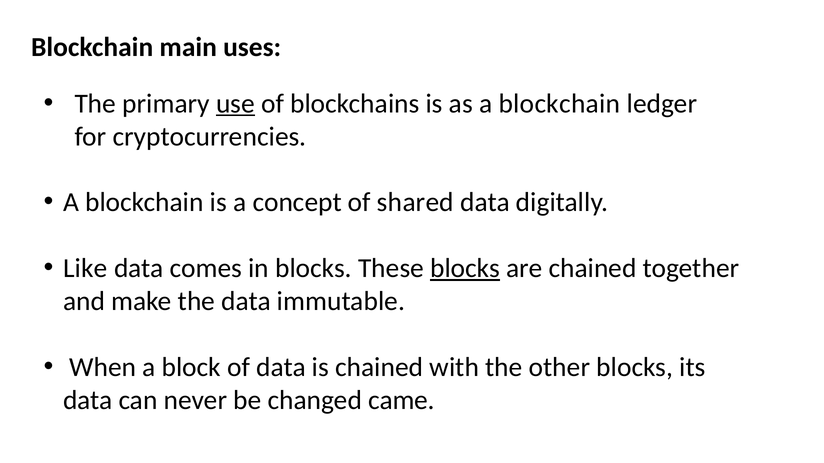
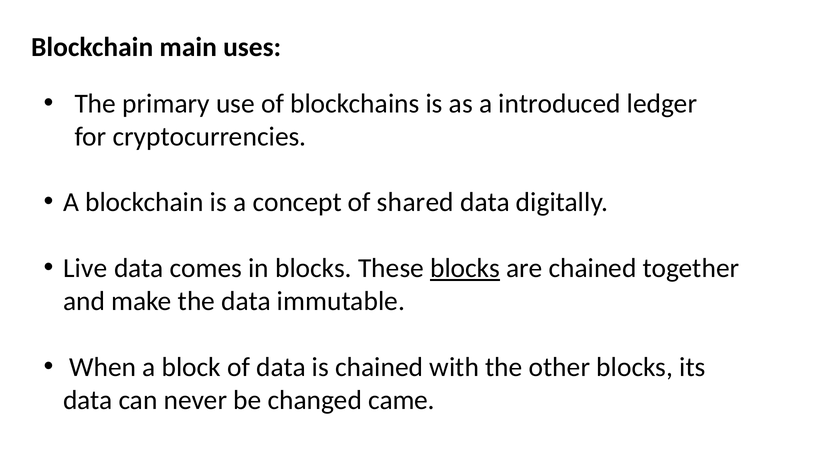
use underline: present -> none
as a blockchain: blockchain -> introduced
Like: Like -> Live
